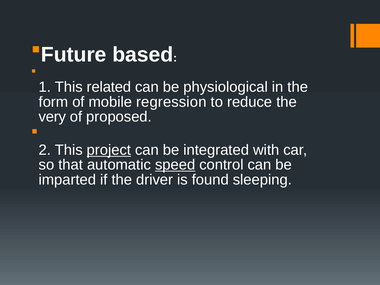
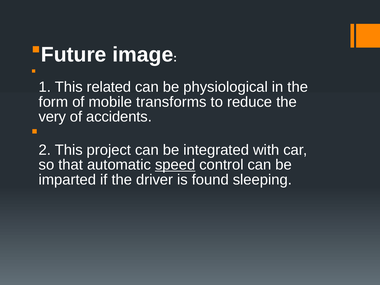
based: based -> image
regression: regression -> transforms
proposed: proposed -> accidents
project underline: present -> none
